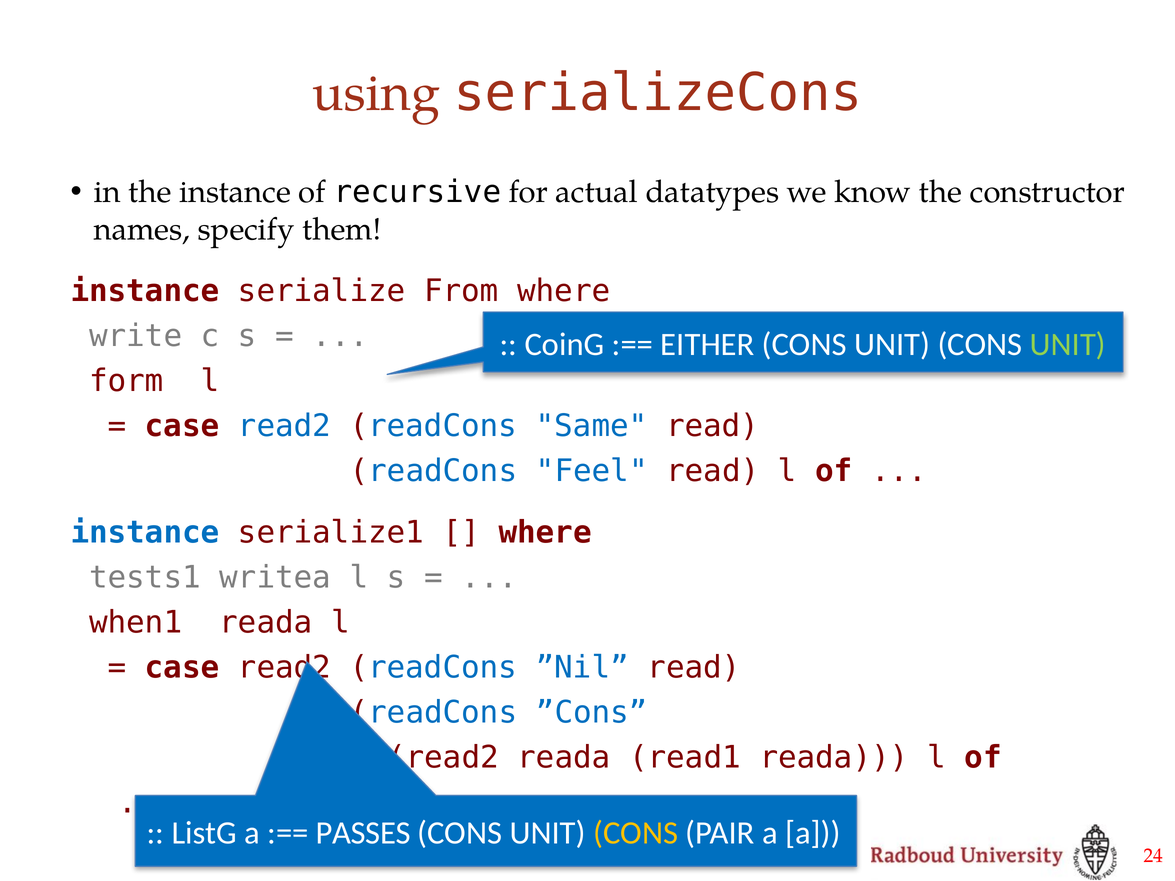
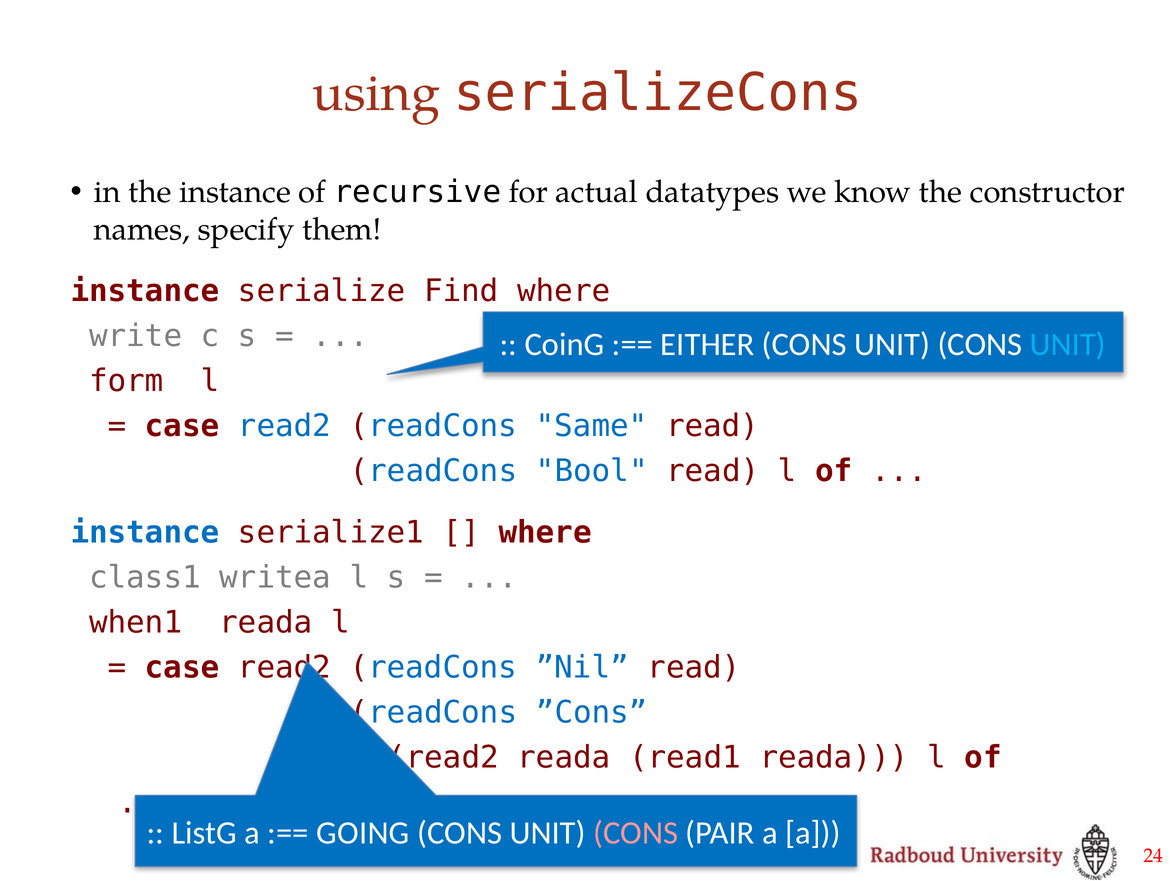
From: From -> Find
UNIT at (1068, 344) colour: light green -> light blue
Feel: Feel -> Bool
tests1: tests1 -> class1
PASSES: PASSES -> GOING
CONS at (636, 833) colour: yellow -> pink
